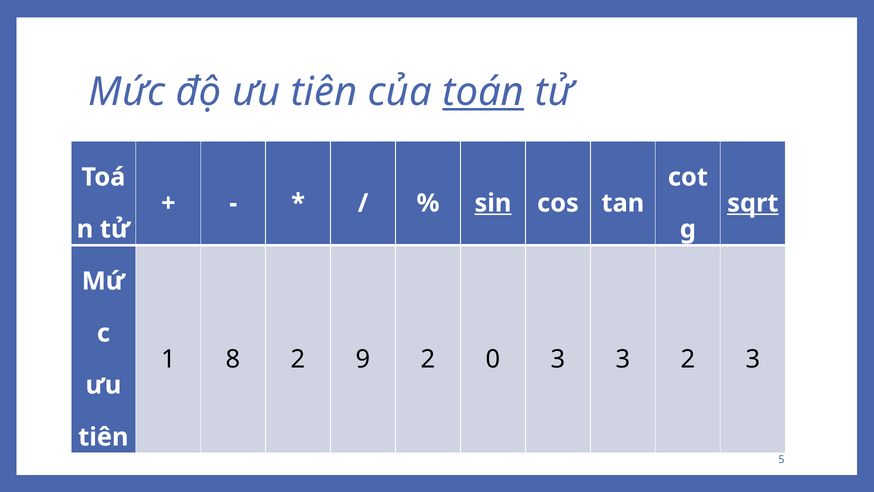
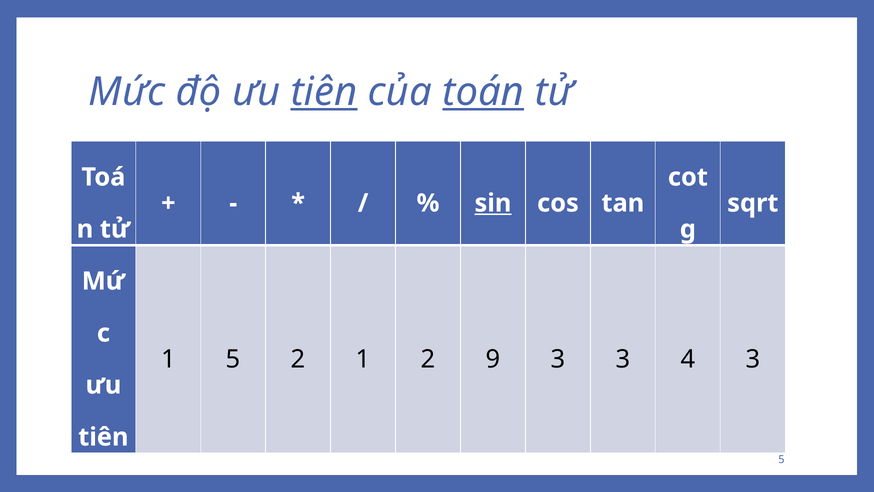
tiên at (324, 92) underline: none -> present
sqrt underline: present -> none
1 8: 8 -> 5
2 9: 9 -> 1
0: 0 -> 9
3 2: 2 -> 4
